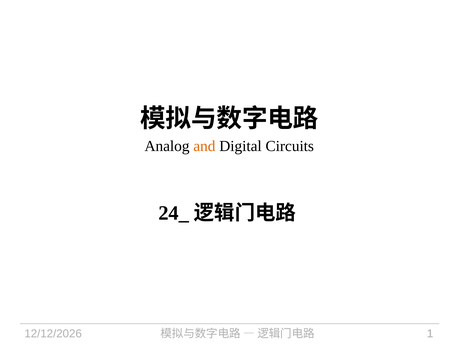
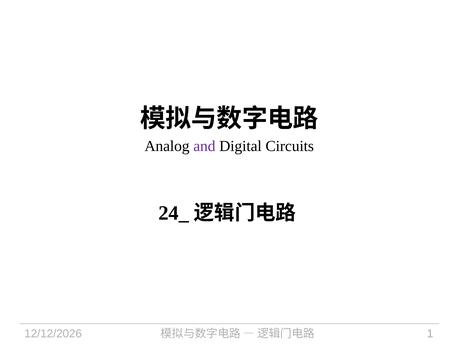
and colour: orange -> purple
